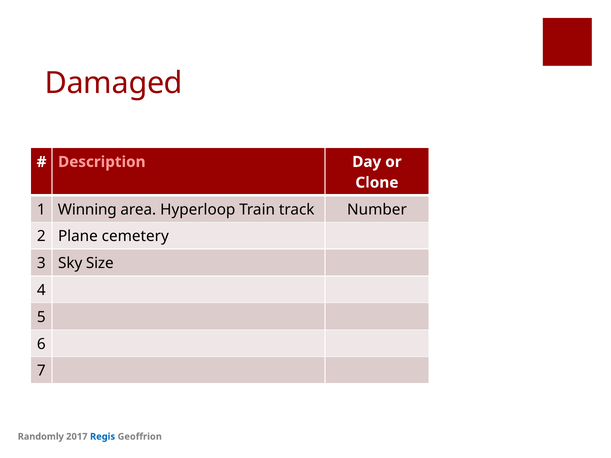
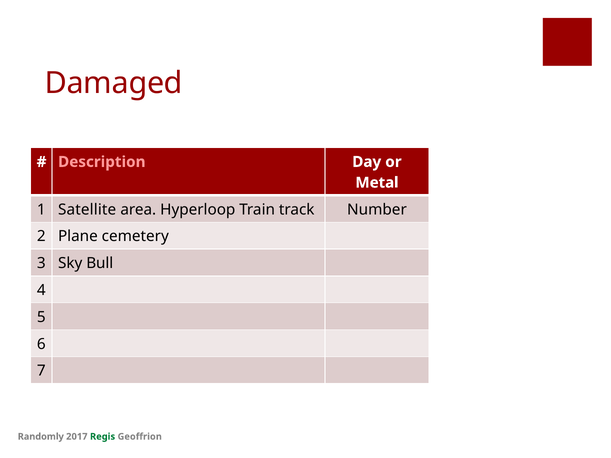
Clone: Clone -> Metal
Winning: Winning -> Satellite
Size: Size -> Bull
Regis colour: blue -> green
